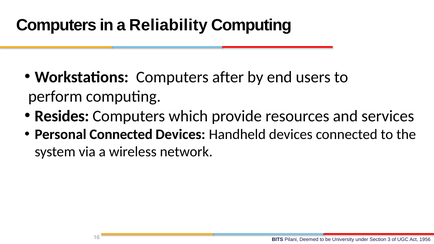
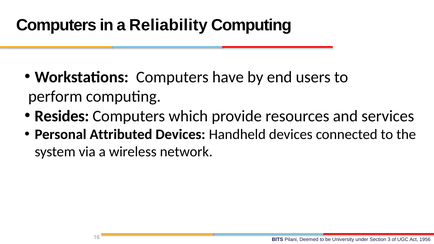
after: after -> have
Personal Connected: Connected -> Attributed
